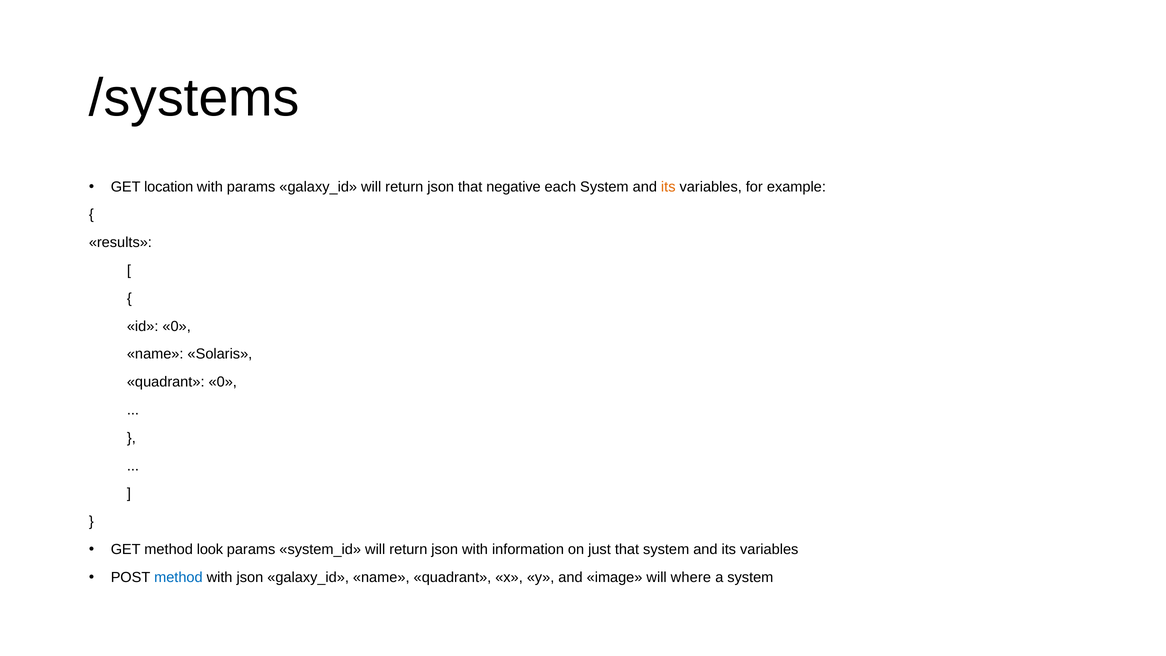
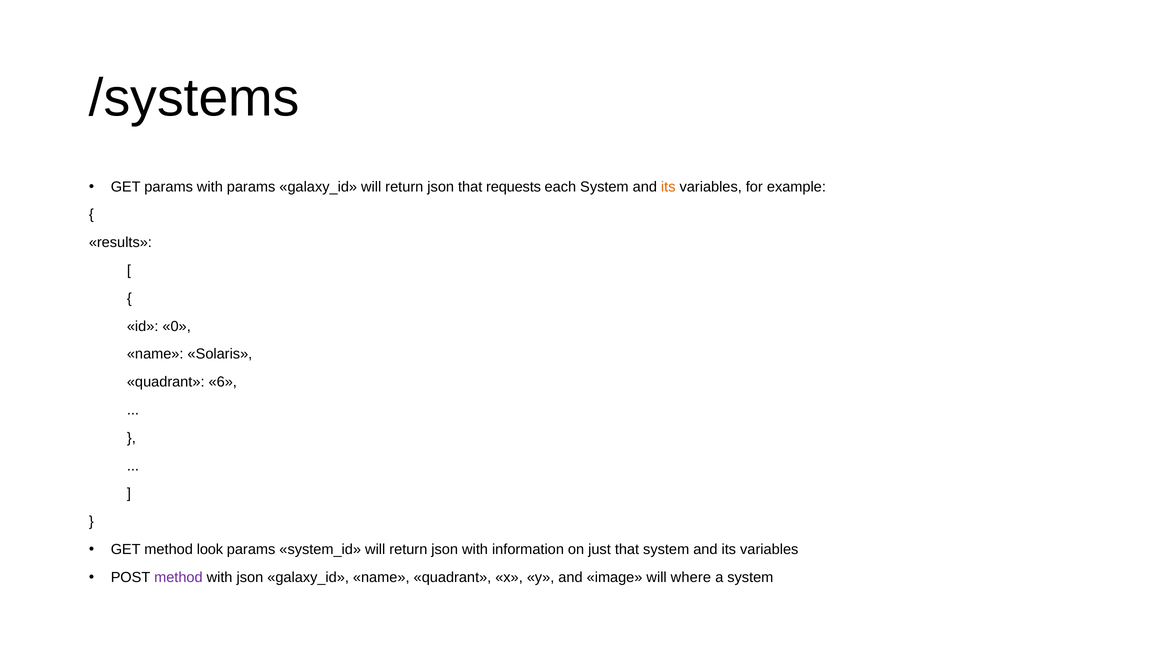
GET location: location -> params
negative: negative -> requests
quadrant 0: 0 -> 6
method at (178, 577) colour: blue -> purple
